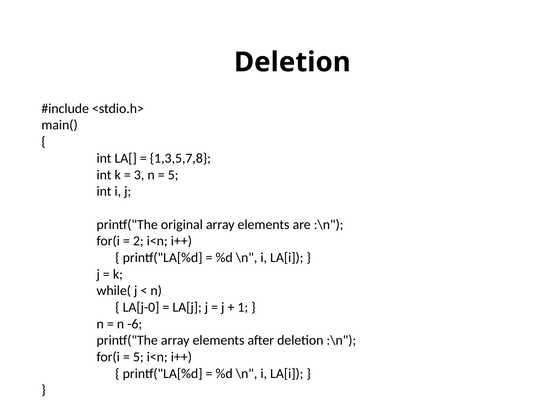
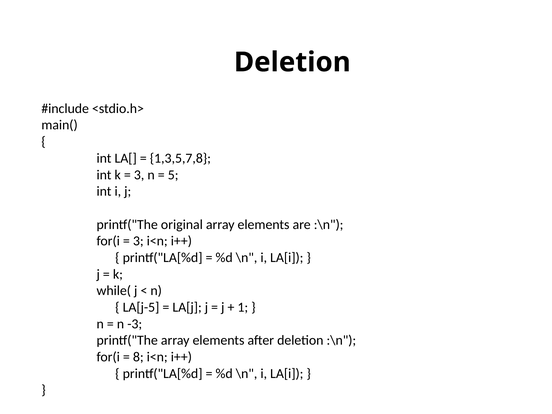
2 at (138, 241): 2 -> 3
LA[j-0: LA[j-0 -> LA[j-5
-6: -6 -> -3
5 at (138, 357): 5 -> 8
